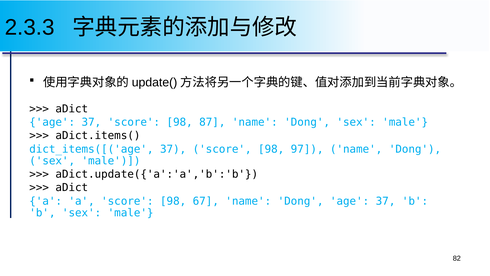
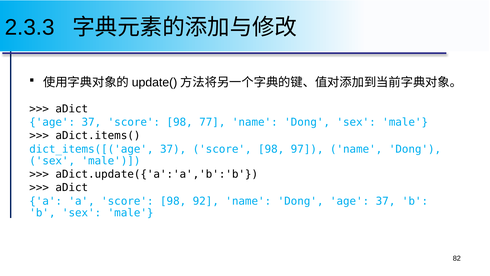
87: 87 -> 77
67: 67 -> 92
